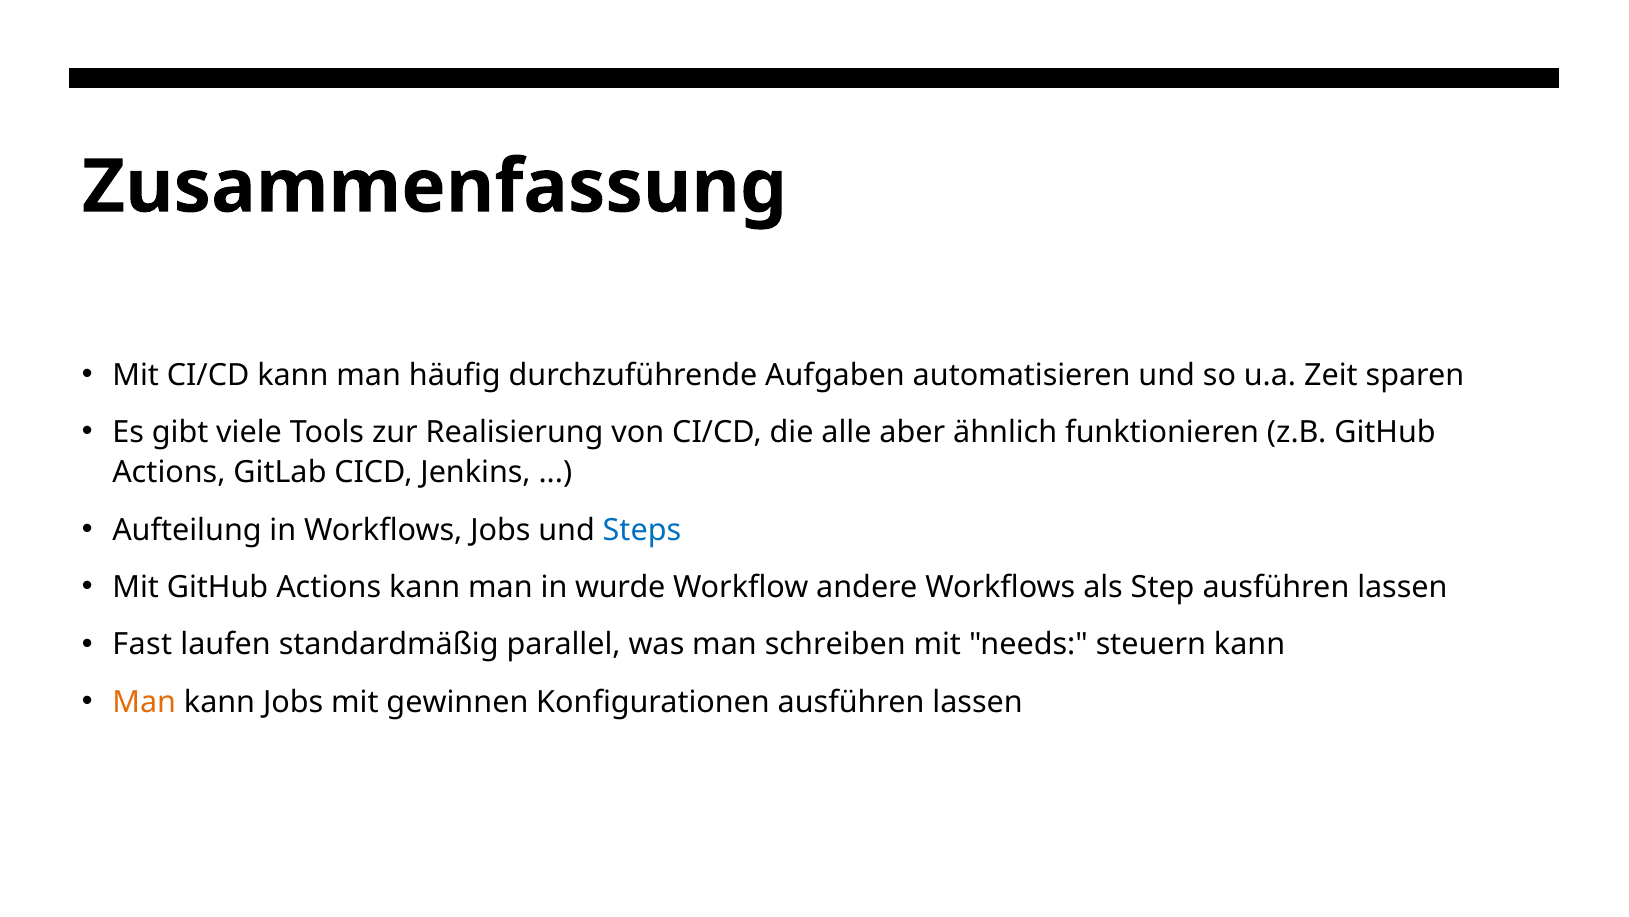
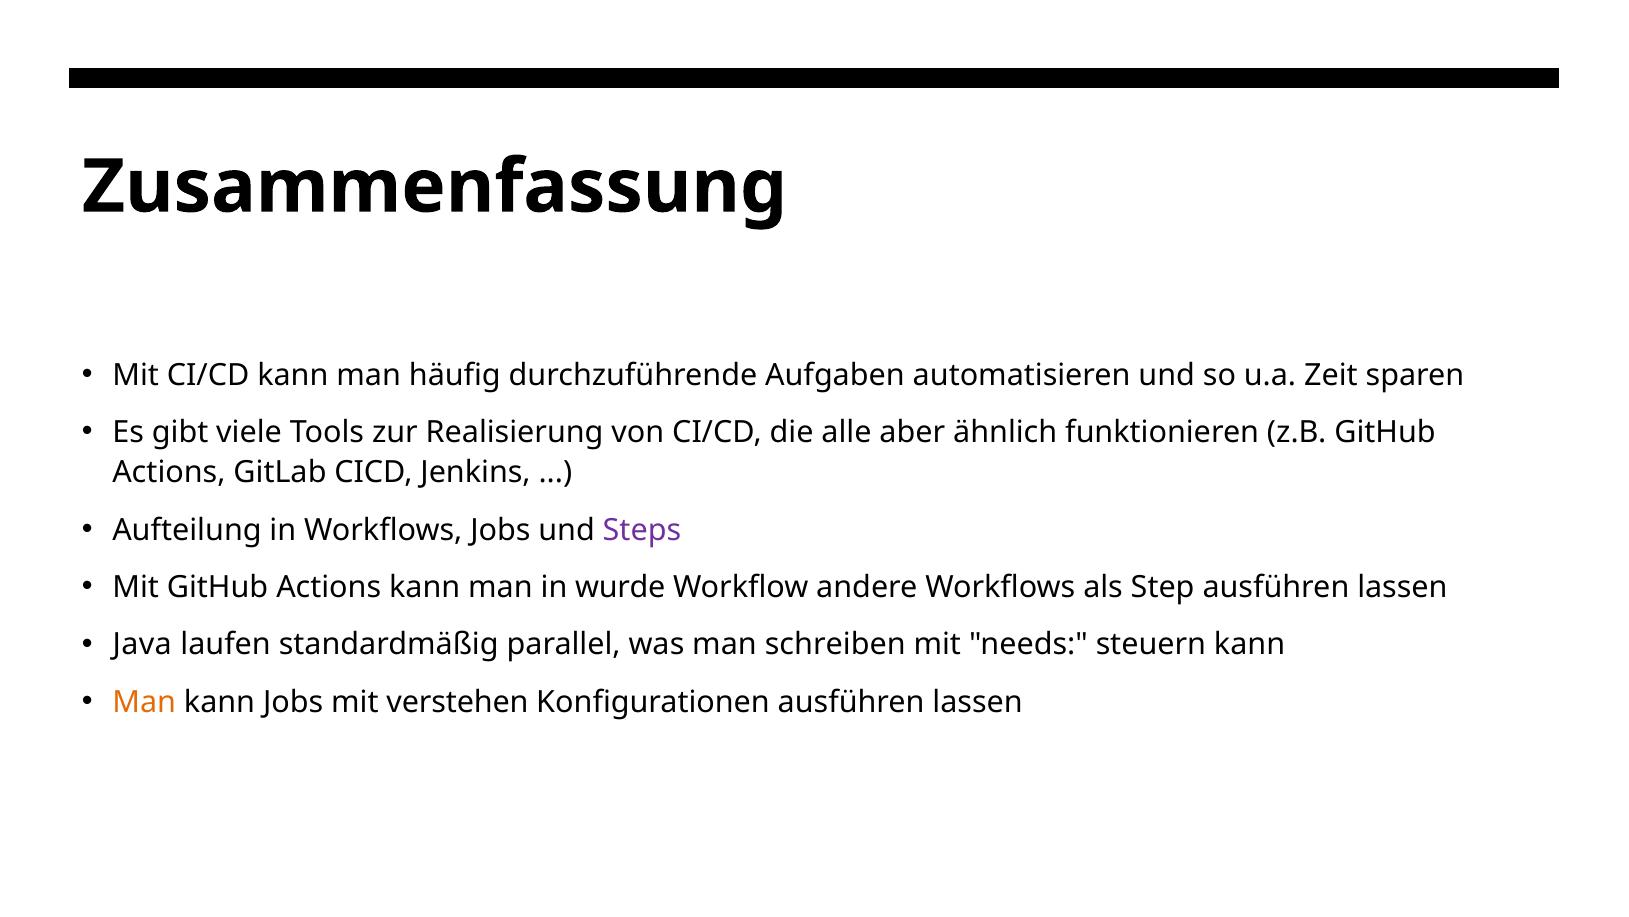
Steps colour: blue -> purple
Fast: Fast -> Java
gewinnen: gewinnen -> verstehen
